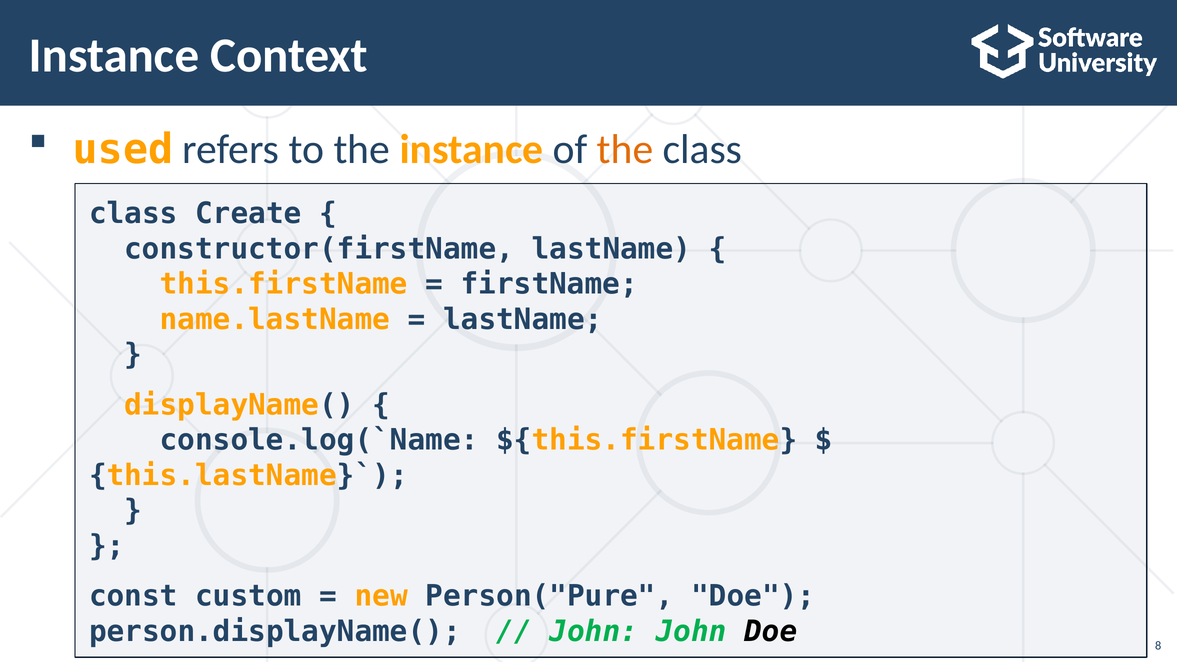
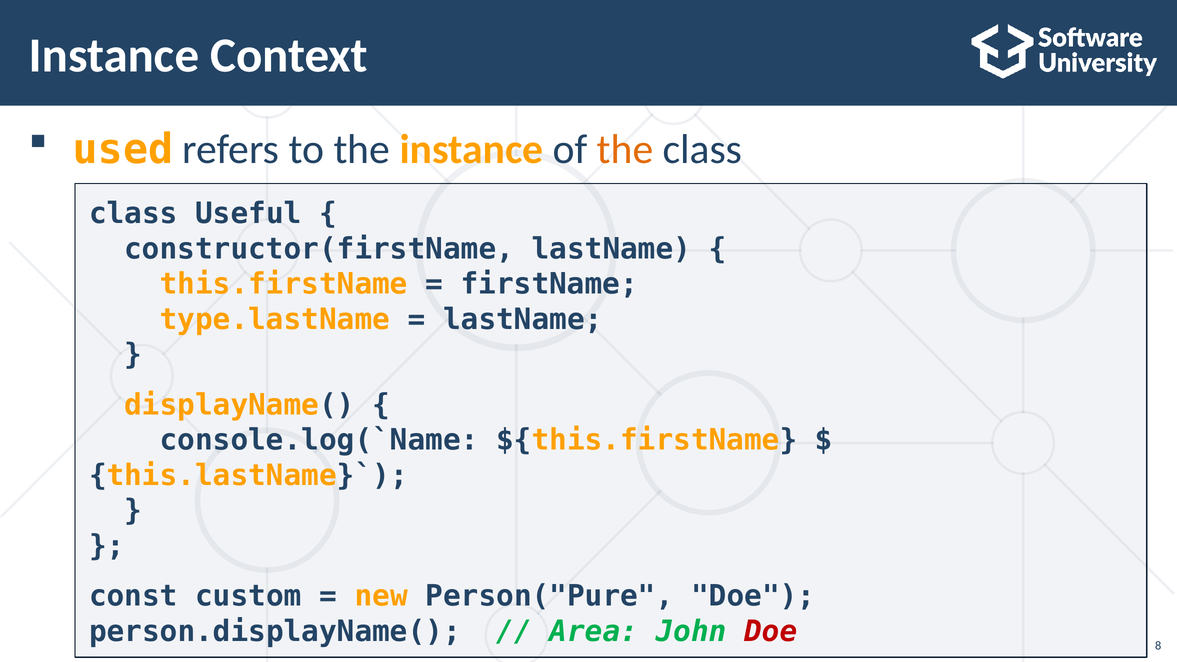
Create: Create -> Useful
name.lastName: name.lastName -> type.lastName
John at (594, 631): John -> Area
Doe at (771, 631) colour: black -> red
